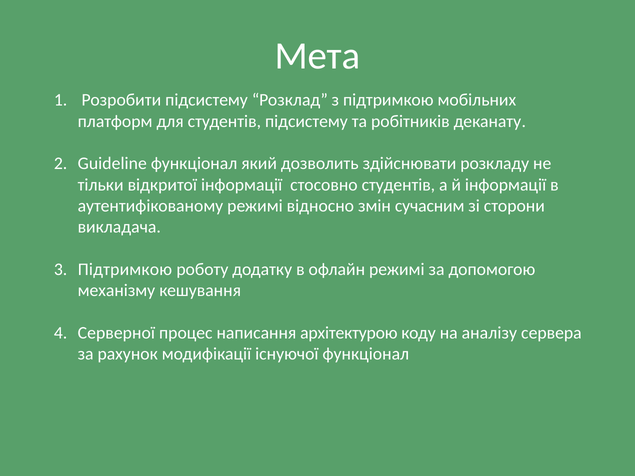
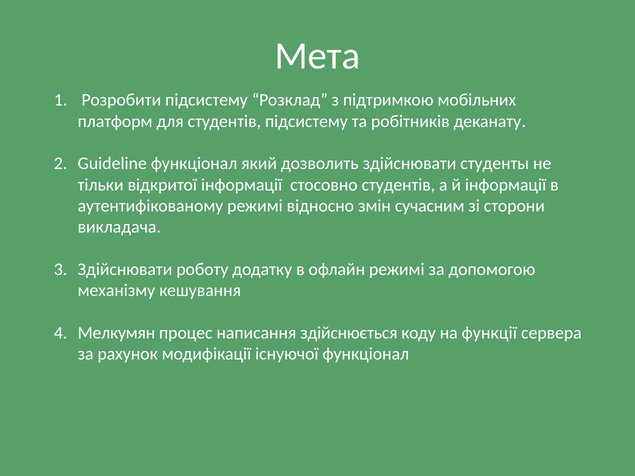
розкладу: розкладу -> студенты
Підтримкою at (125, 270): Підтримкою -> Здійснювати
Серверної: Серверної -> Мелкумян
архітектурою: архітектурою -> здійснюється
аналізу: аналізу -> функції
